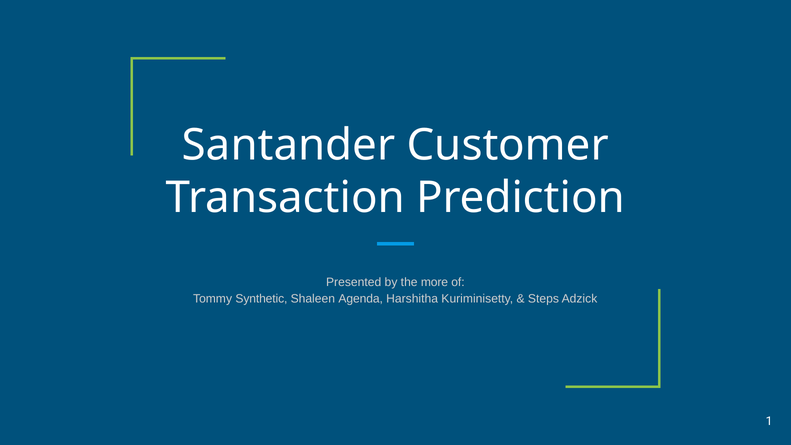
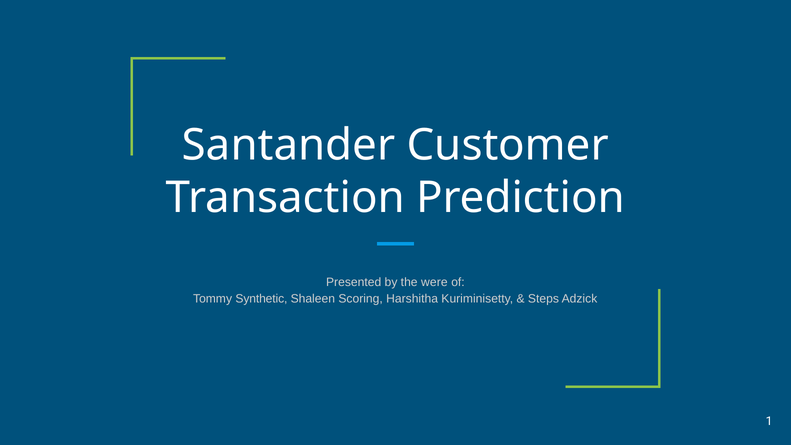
more: more -> were
Agenda: Agenda -> Scoring
